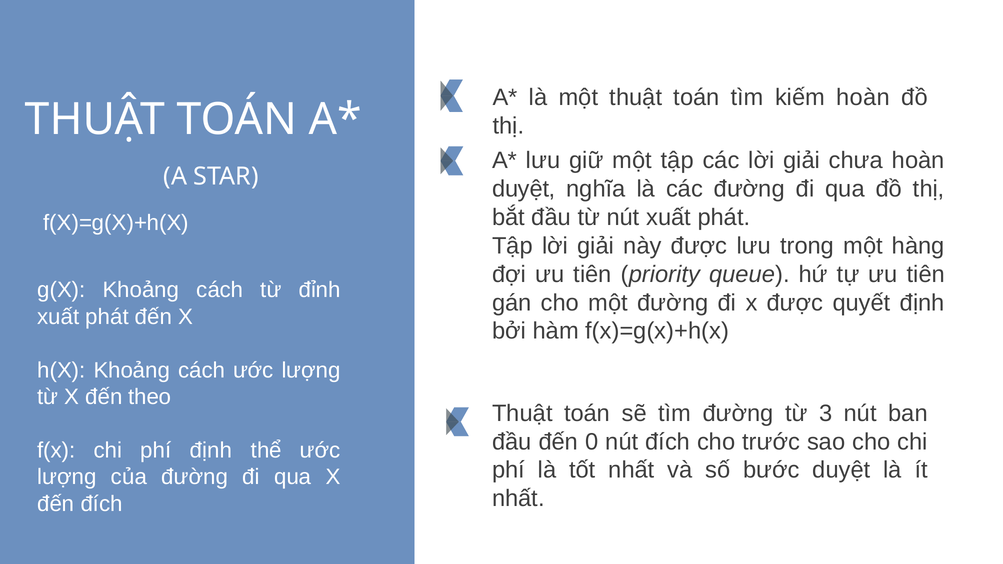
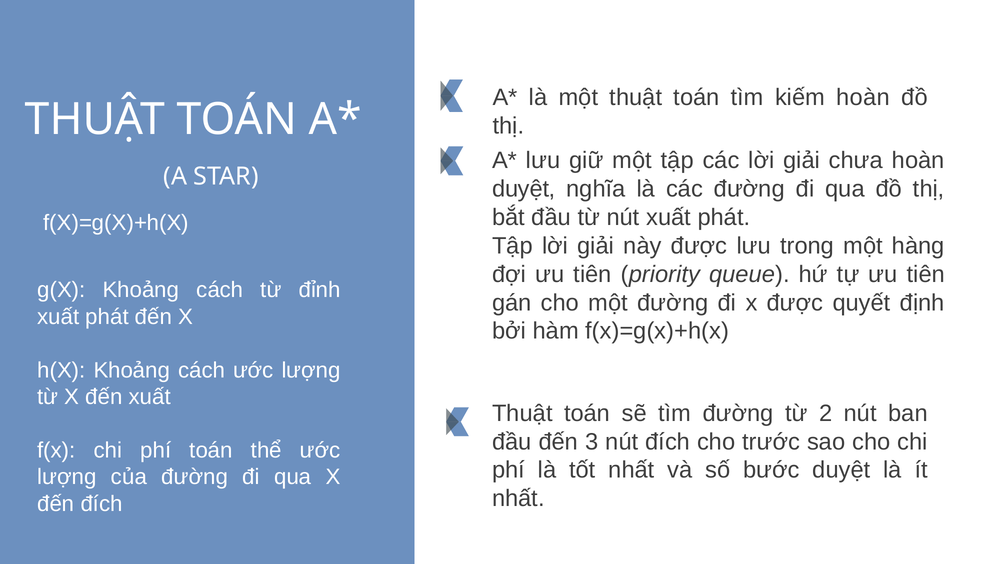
đến theo: theo -> xuất
3: 3 -> 2
0: 0 -> 3
phí định: định -> toán
